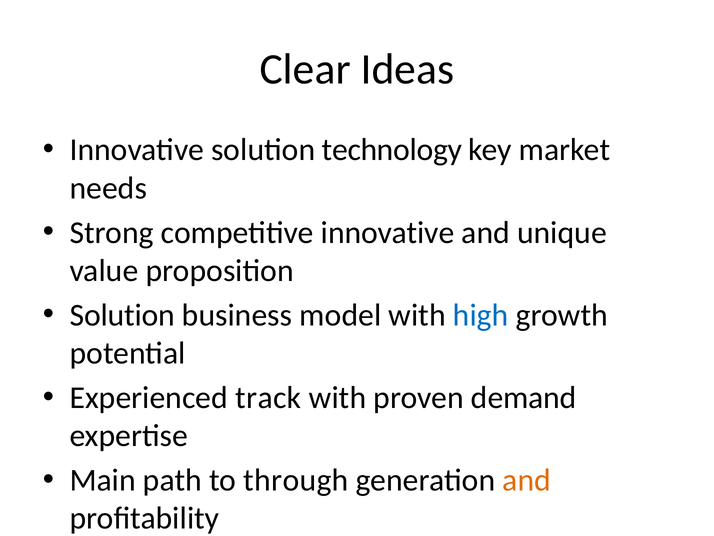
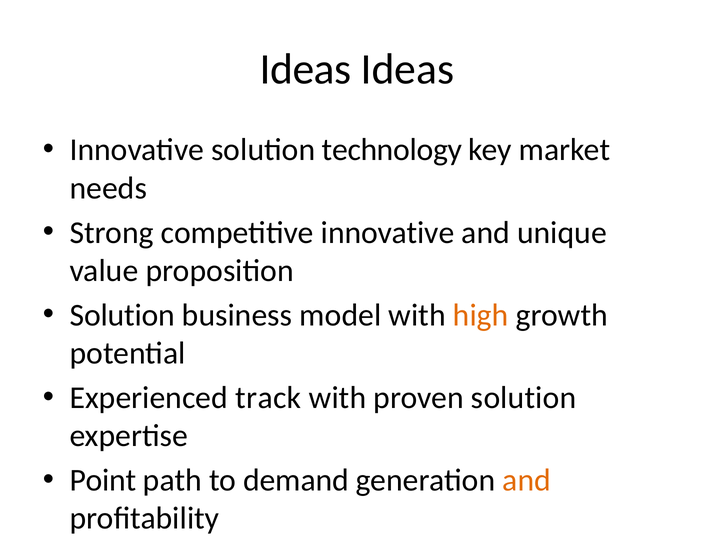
Clear at (305, 69): Clear -> Ideas
high colour: blue -> orange
proven demand: demand -> solution
Main: Main -> Point
through: through -> demand
